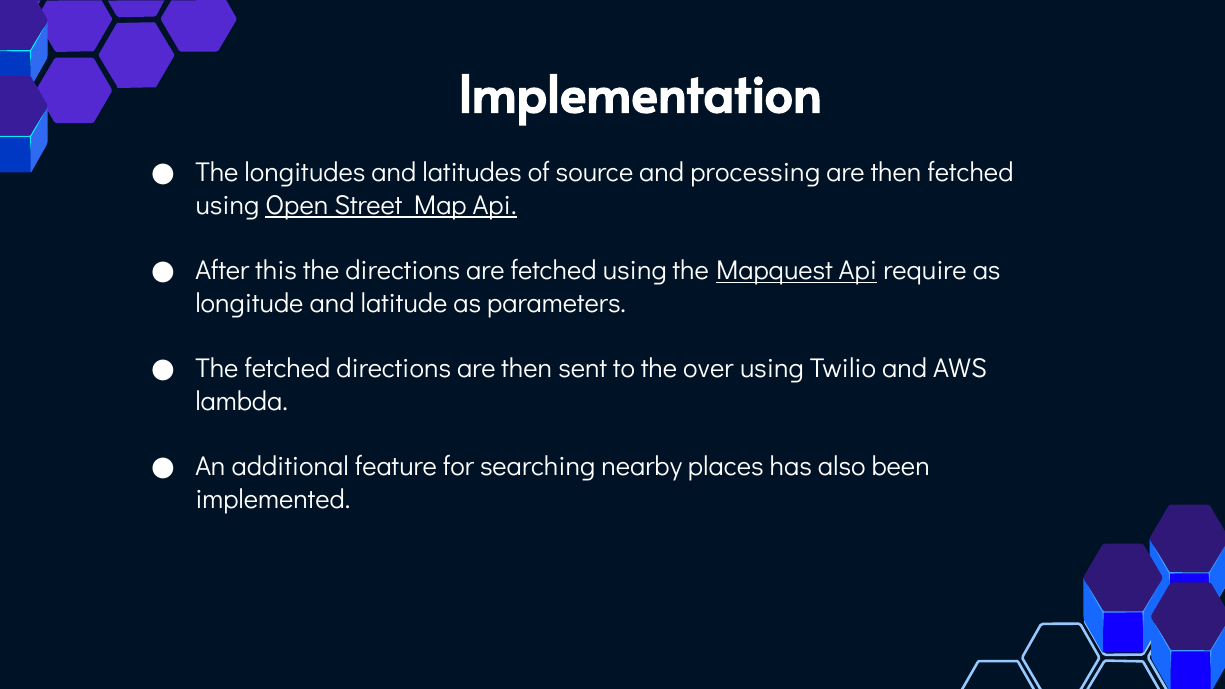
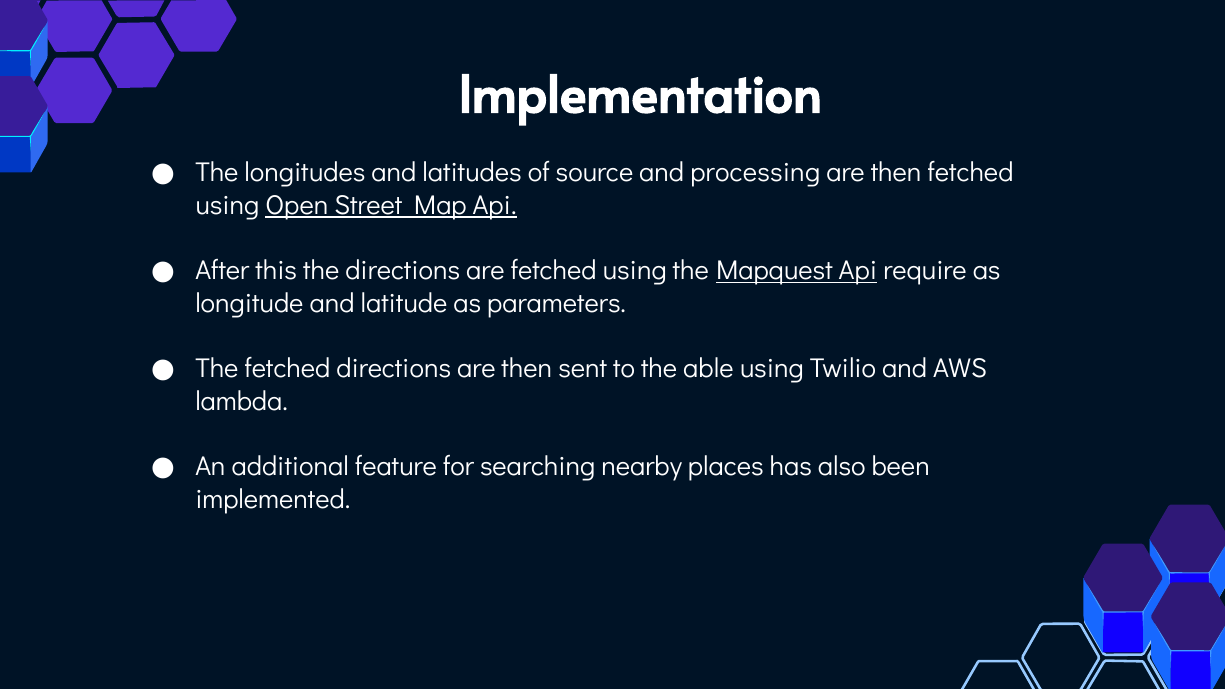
over: over -> able
